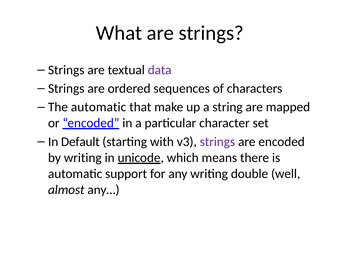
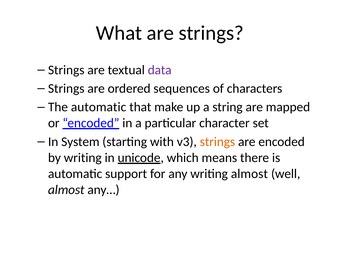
Default: Default -> System
strings at (217, 142) colour: purple -> orange
writing double: double -> almost
